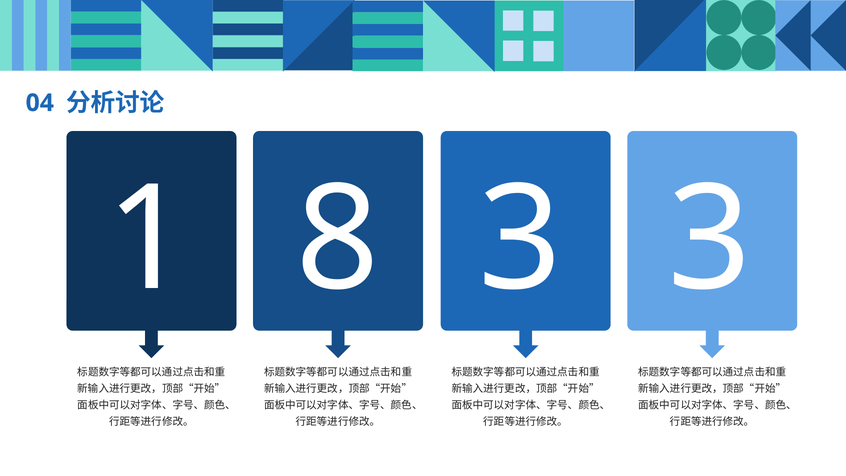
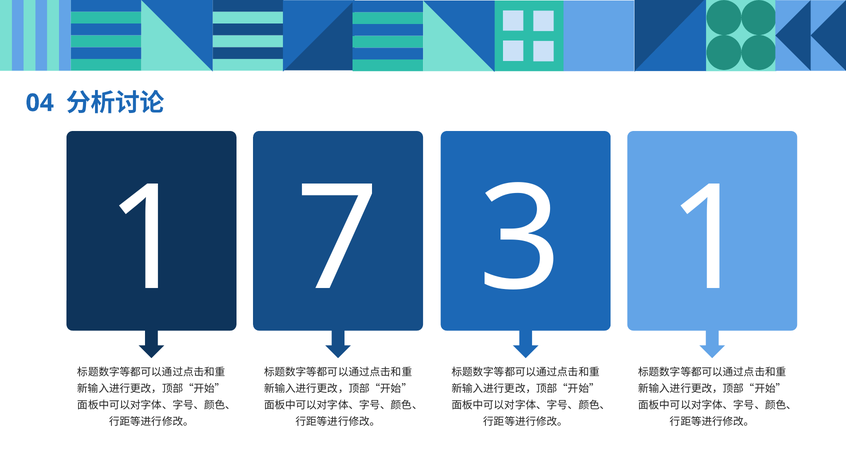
8: 8 -> 7
3 3: 3 -> 1
